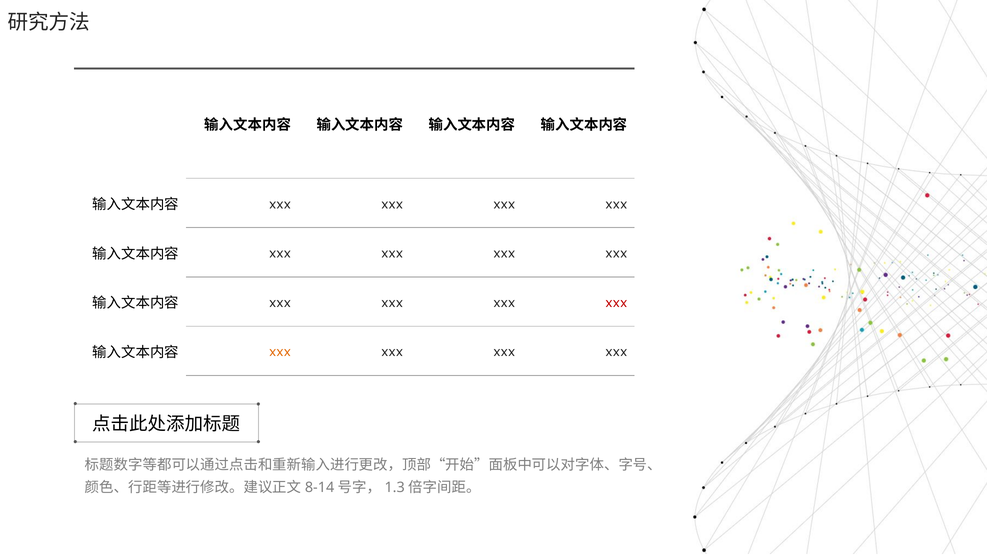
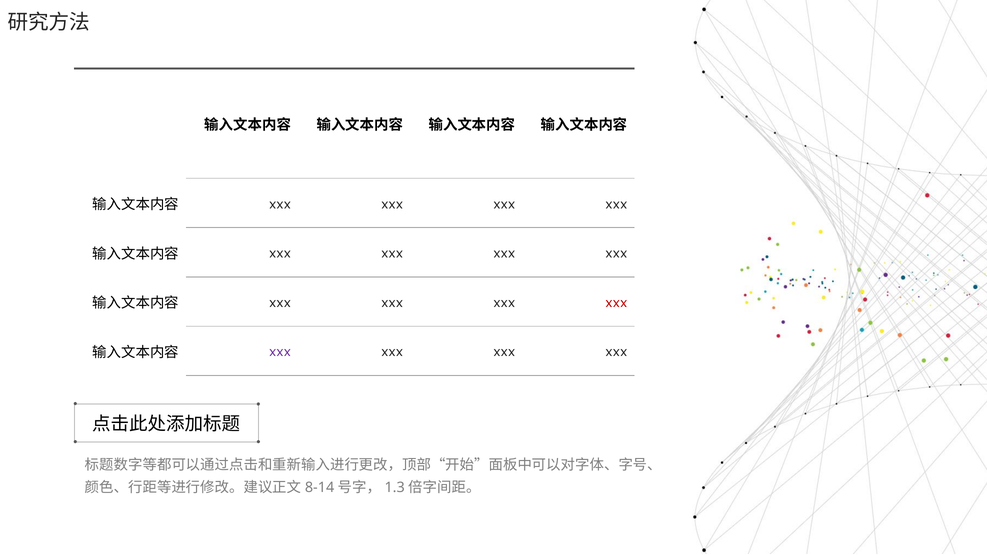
xxx at (280, 352) colour: orange -> purple
